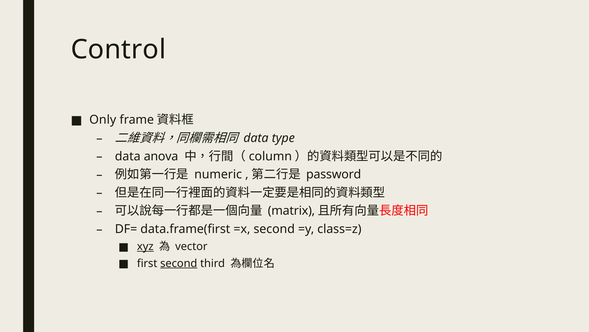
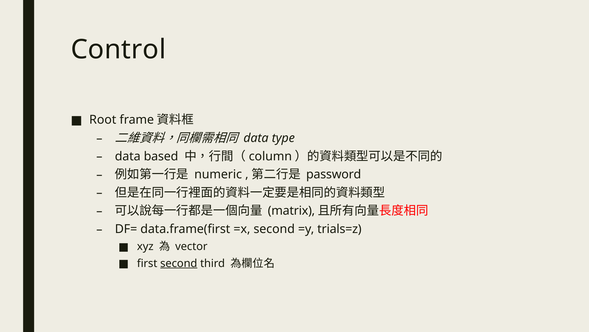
Only: Only -> Root
anova: anova -> based
class=z: class=z -> trials=z
xyz underline: present -> none
